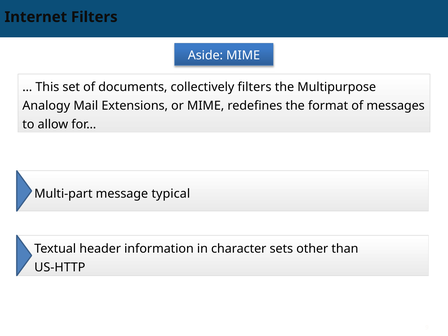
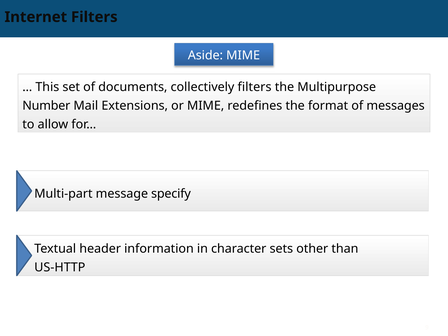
Analogy: Analogy -> Number
typical: typical -> specify
